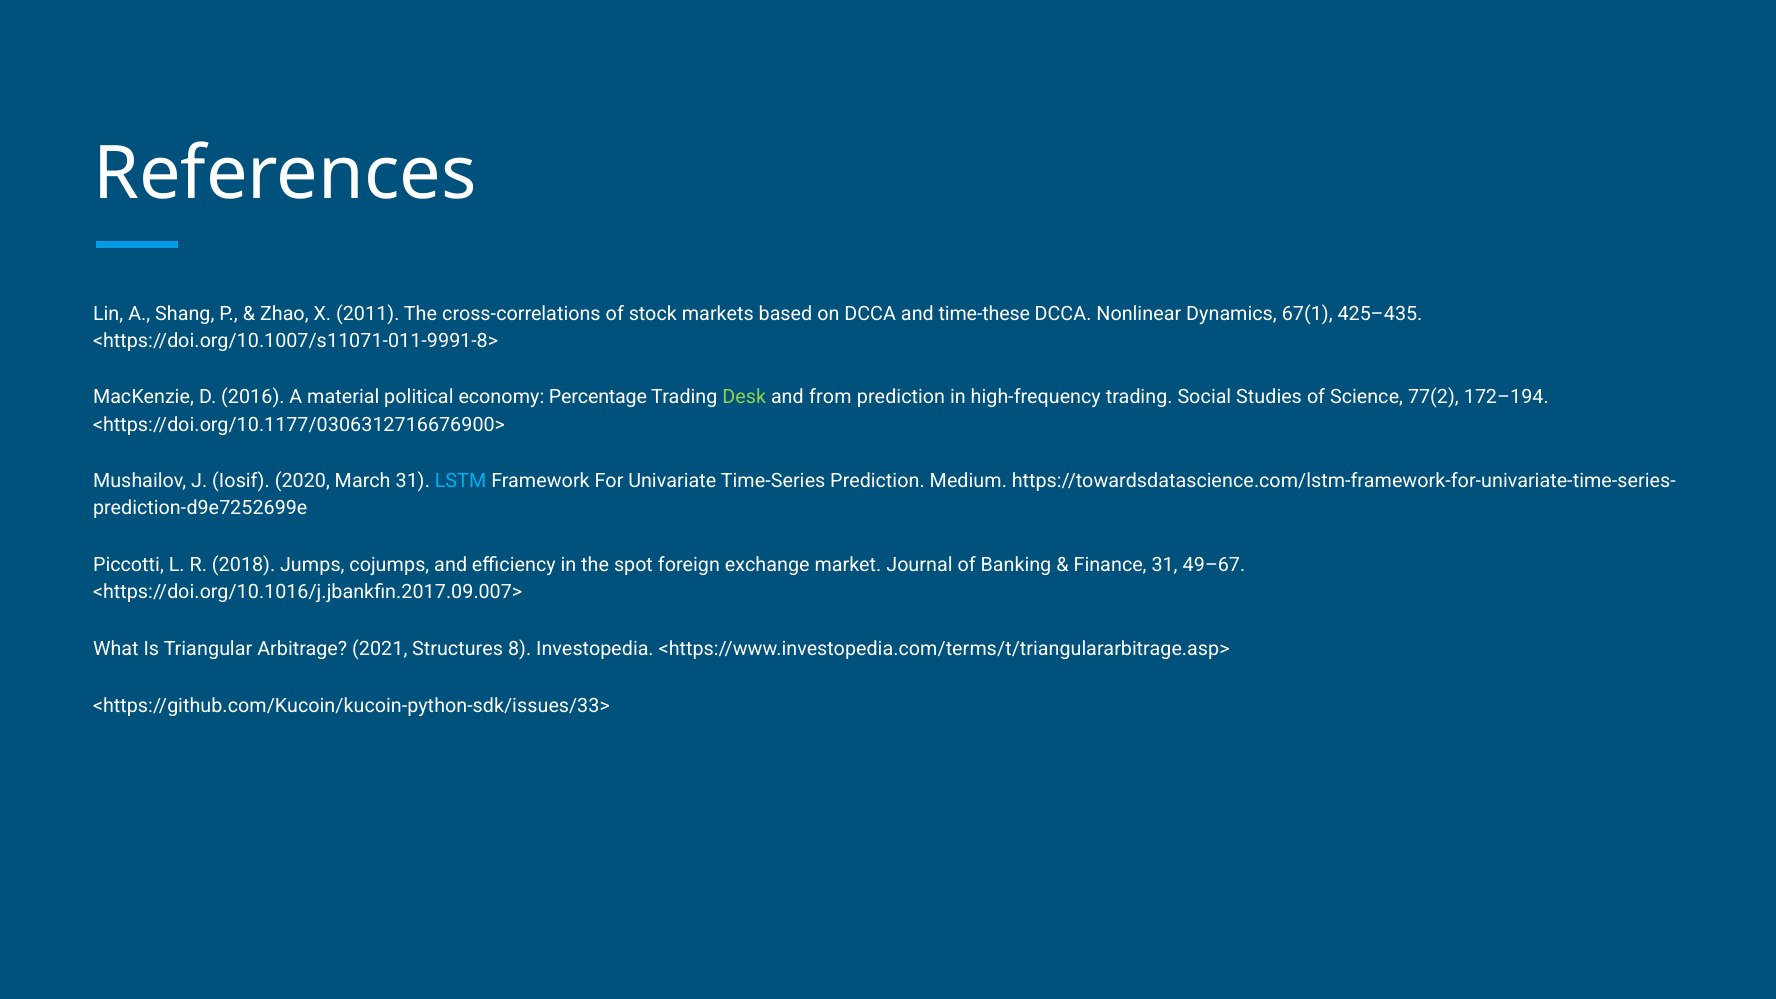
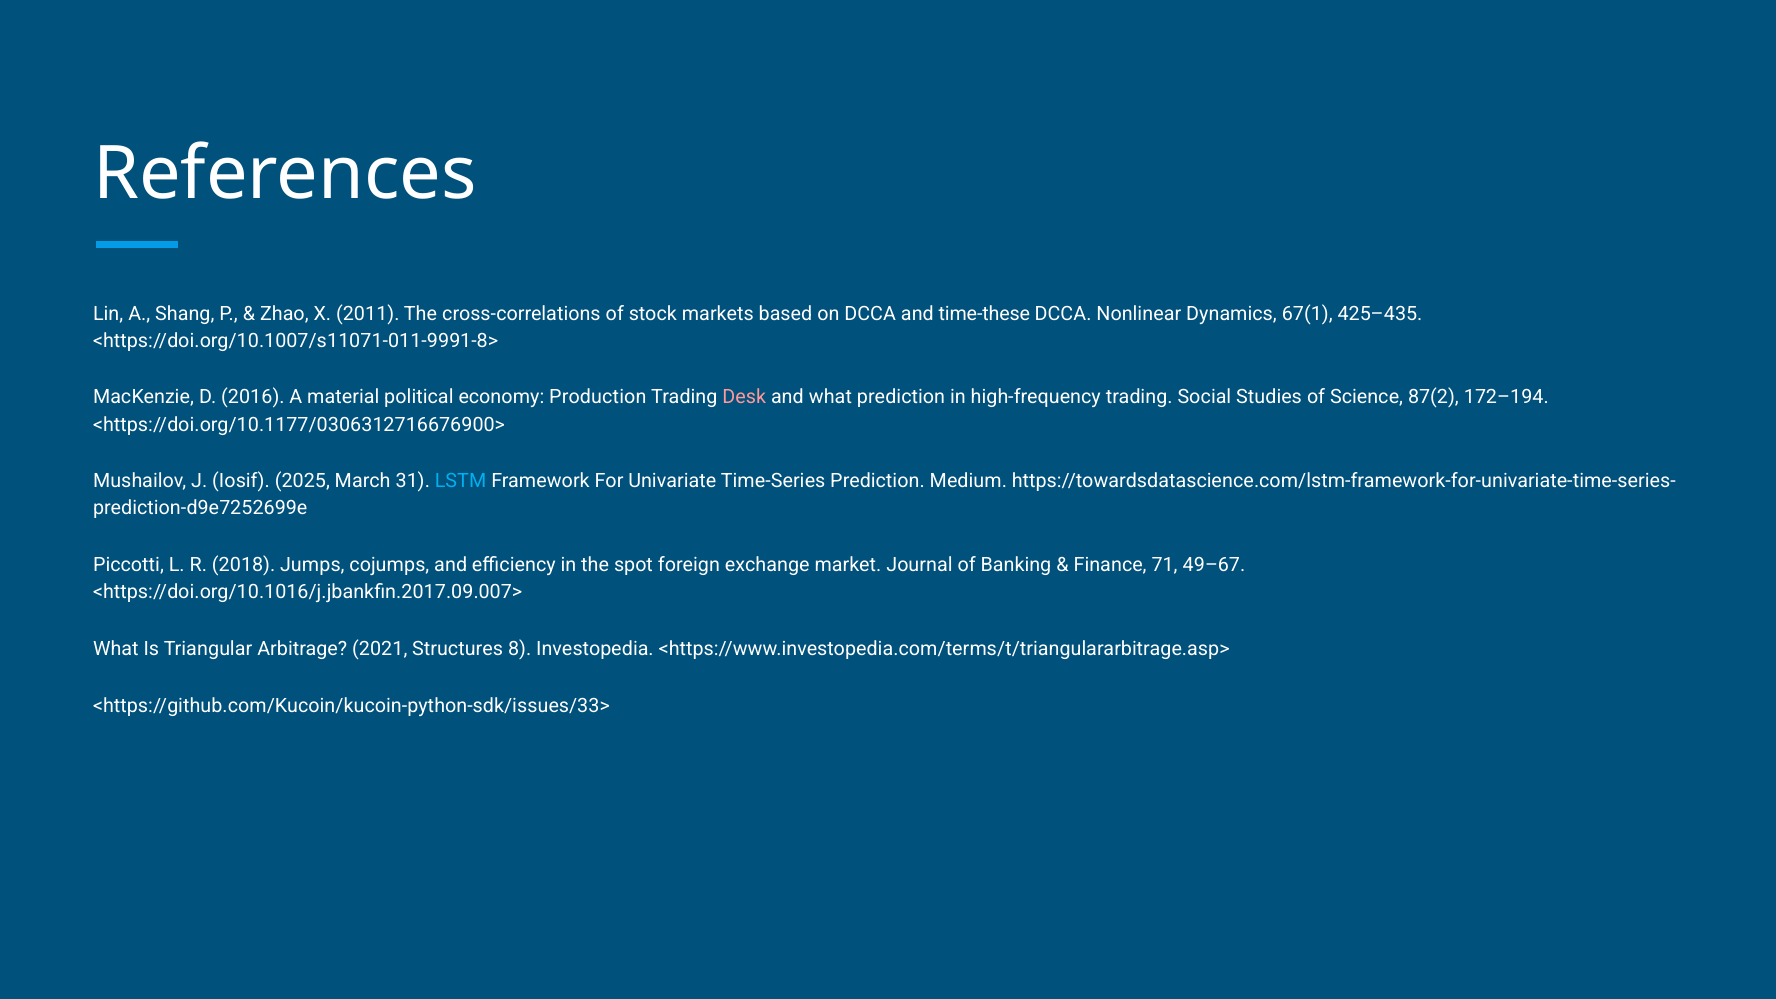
Percentage: Percentage -> Production
Desk colour: light green -> pink
and from: from -> what
77(2: 77(2 -> 87(2
2020: 2020 -> 2025
Finance 31: 31 -> 71
